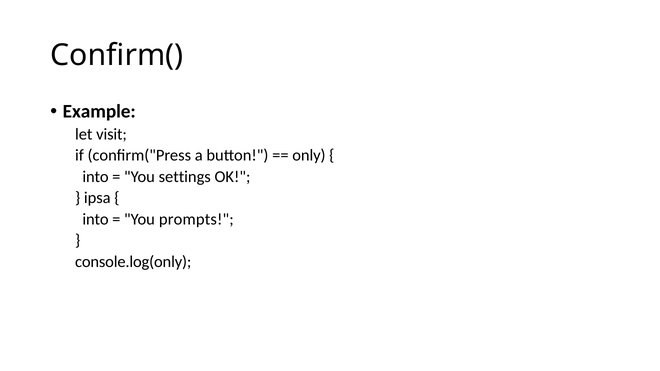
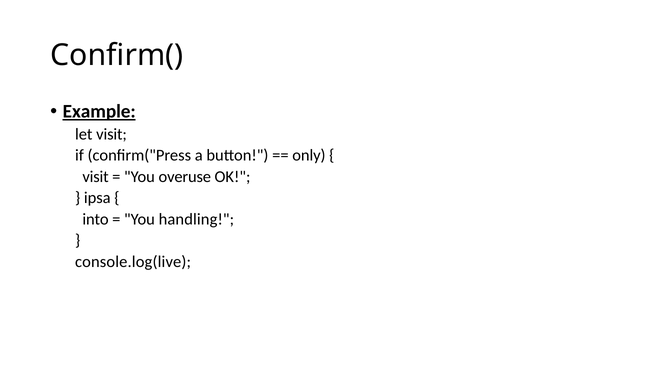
Example underline: none -> present
into at (96, 177): into -> visit
settings: settings -> overuse
prompts: prompts -> handling
console.log(only: console.log(only -> console.log(live
